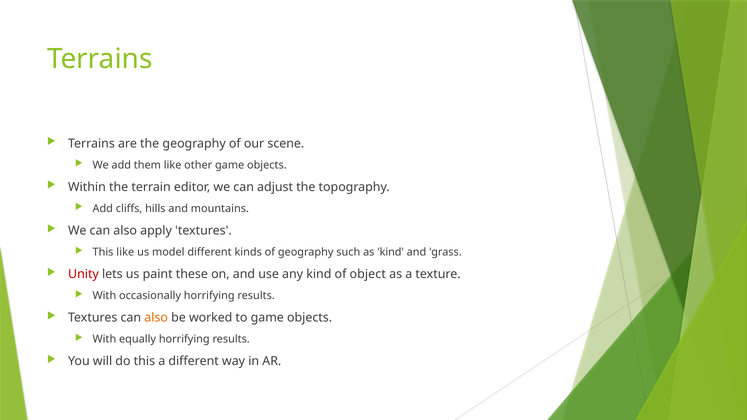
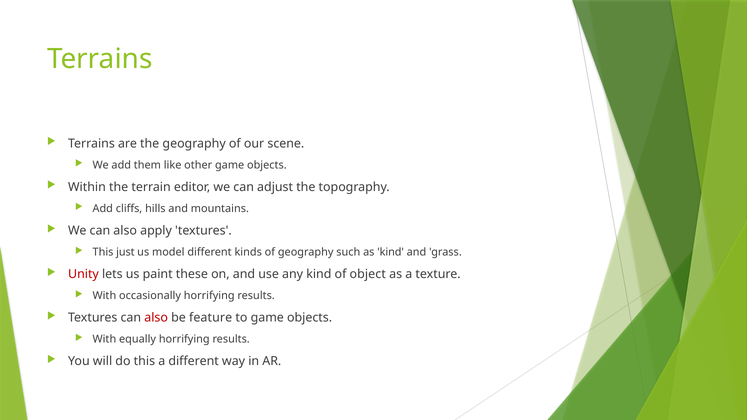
This like: like -> just
also at (156, 318) colour: orange -> red
worked: worked -> feature
